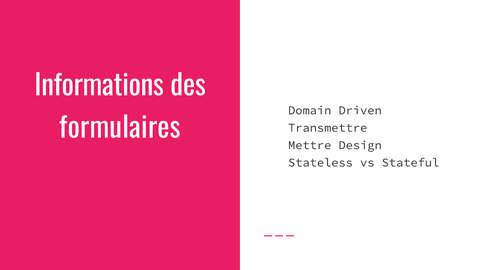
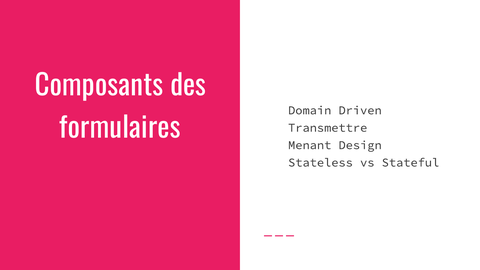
Informations: Informations -> Composants
Mettre: Mettre -> Menant
